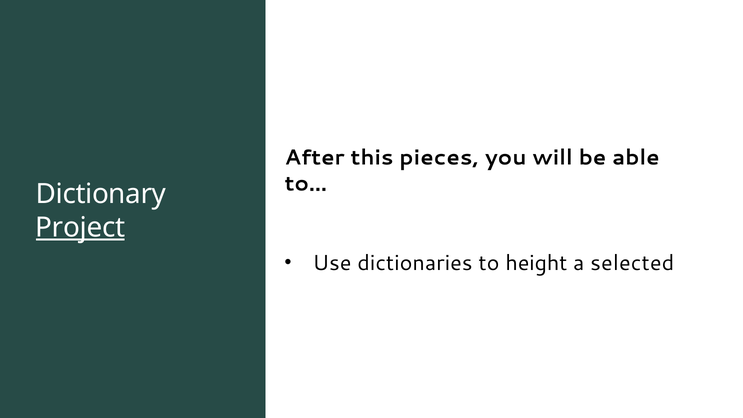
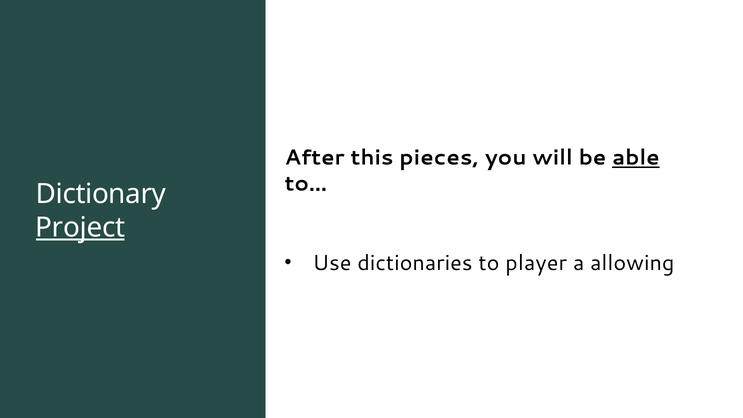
able underline: none -> present
height: height -> player
selected: selected -> allowing
